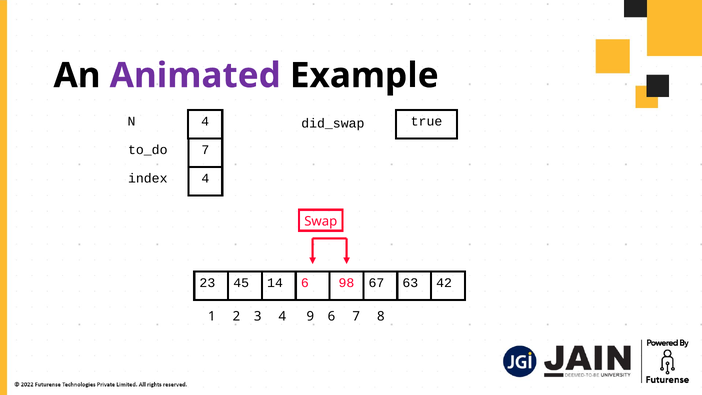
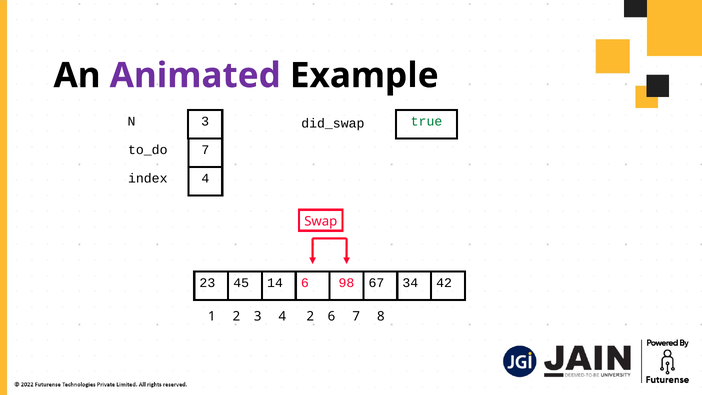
N 4: 4 -> 3
true colour: black -> green
63: 63 -> 34
4 9: 9 -> 2
